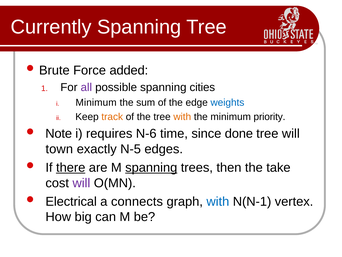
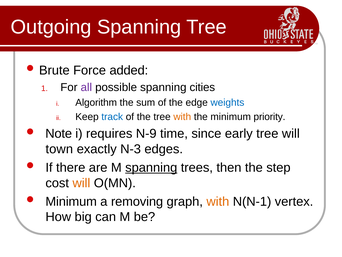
Currently: Currently -> Outgoing
i Minimum: Minimum -> Algorithm
track colour: orange -> blue
N-6: N-6 -> N-9
done: done -> early
N-5: N-5 -> N-3
there underline: present -> none
take: take -> step
will at (81, 183) colour: purple -> orange
Electrical at (71, 201): Electrical -> Minimum
connects: connects -> removing
with at (218, 201) colour: blue -> orange
